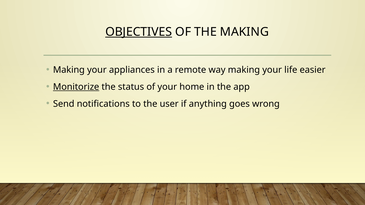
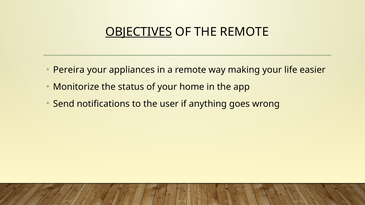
THE MAKING: MAKING -> REMOTE
Making at (69, 70): Making -> Pereira
Monitorize underline: present -> none
